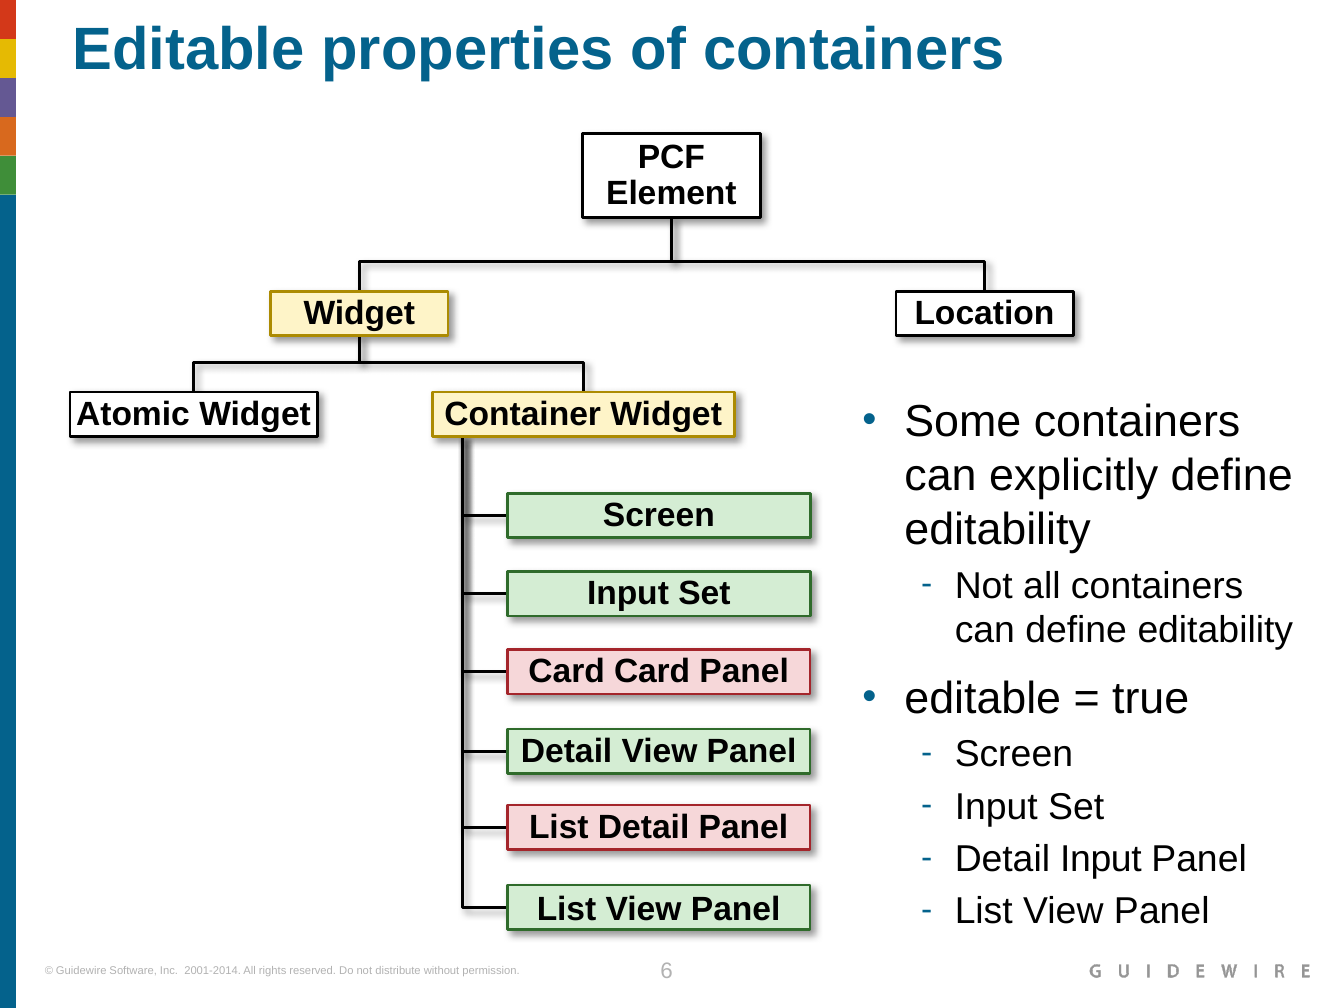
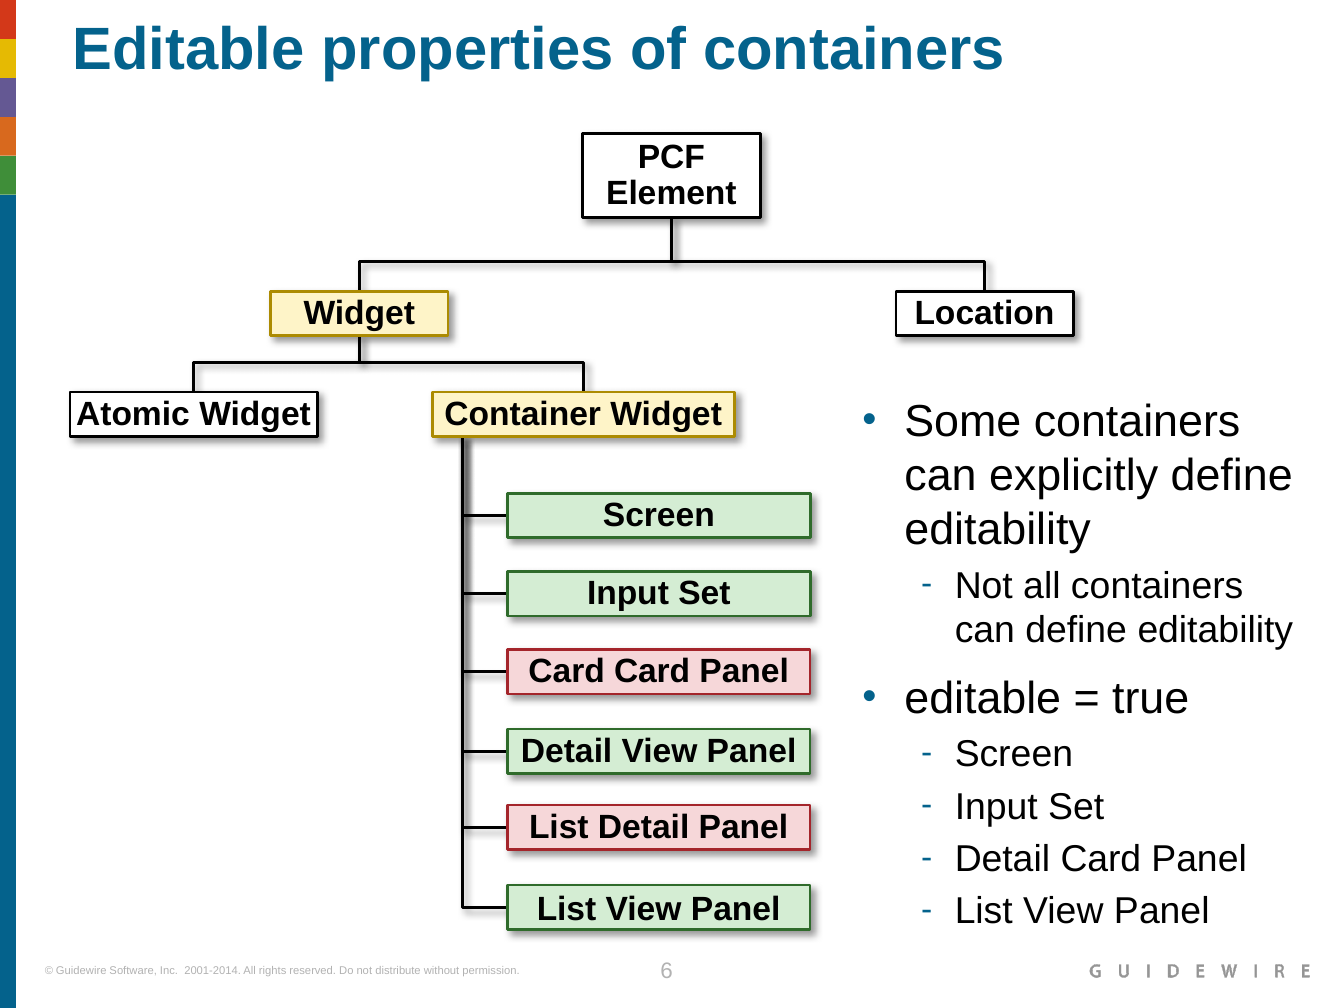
Detail Input: Input -> Card
